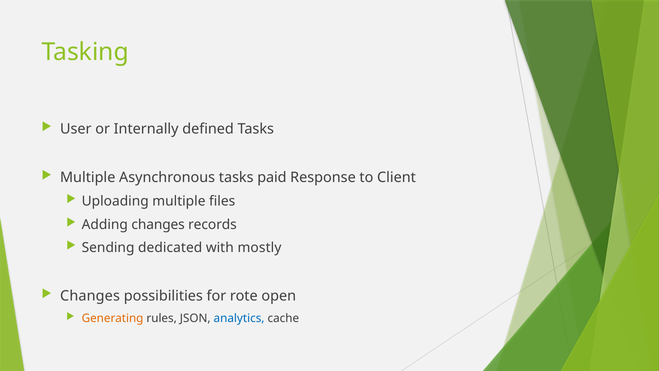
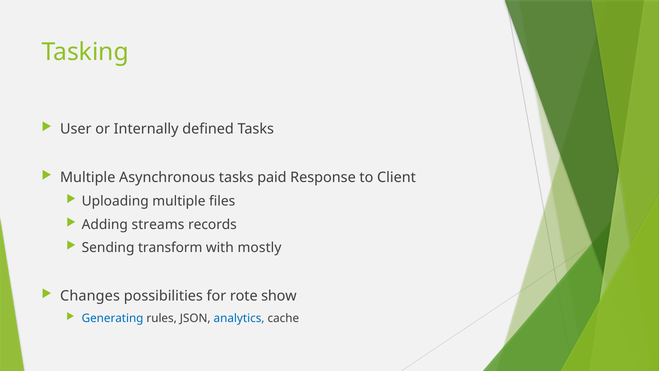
Adding changes: changes -> streams
dedicated: dedicated -> transform
open: open -> show
Generating colour: orange -> blue
